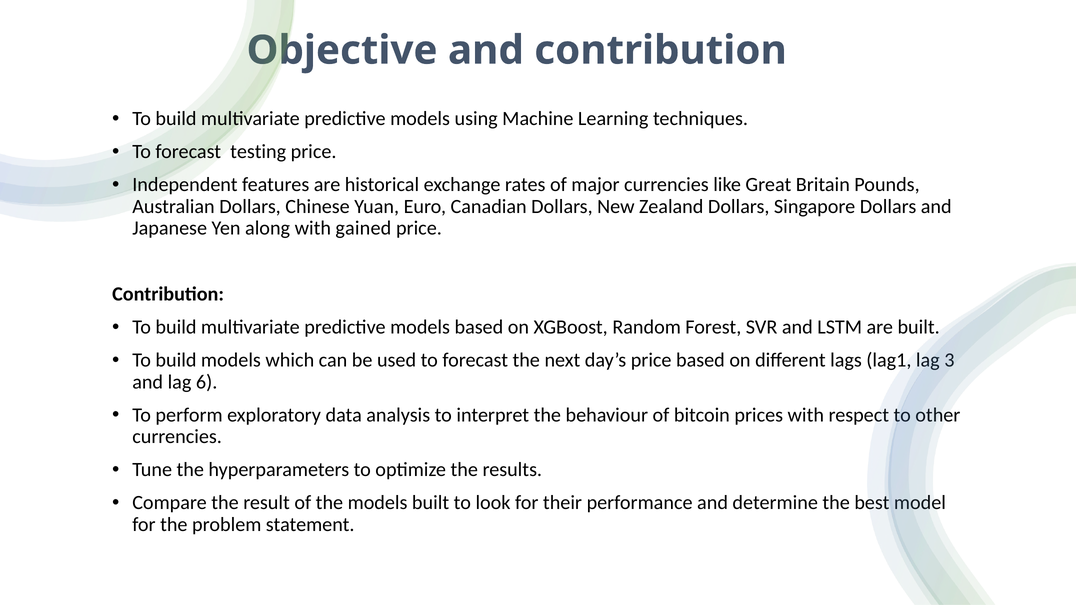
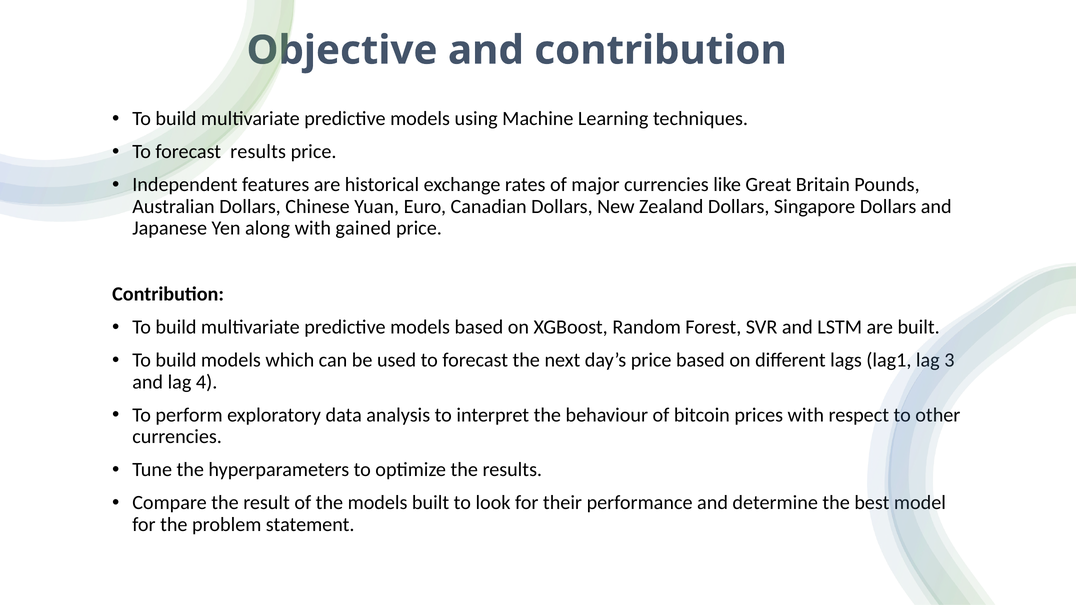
forecast testing: testing -> results
6: 6 -> 4
